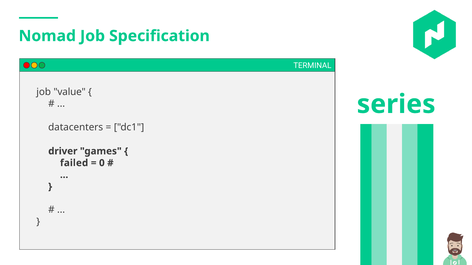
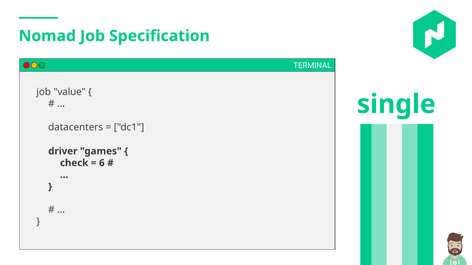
series: series -> single
failed: failed -> check
0: 0 -> 6
